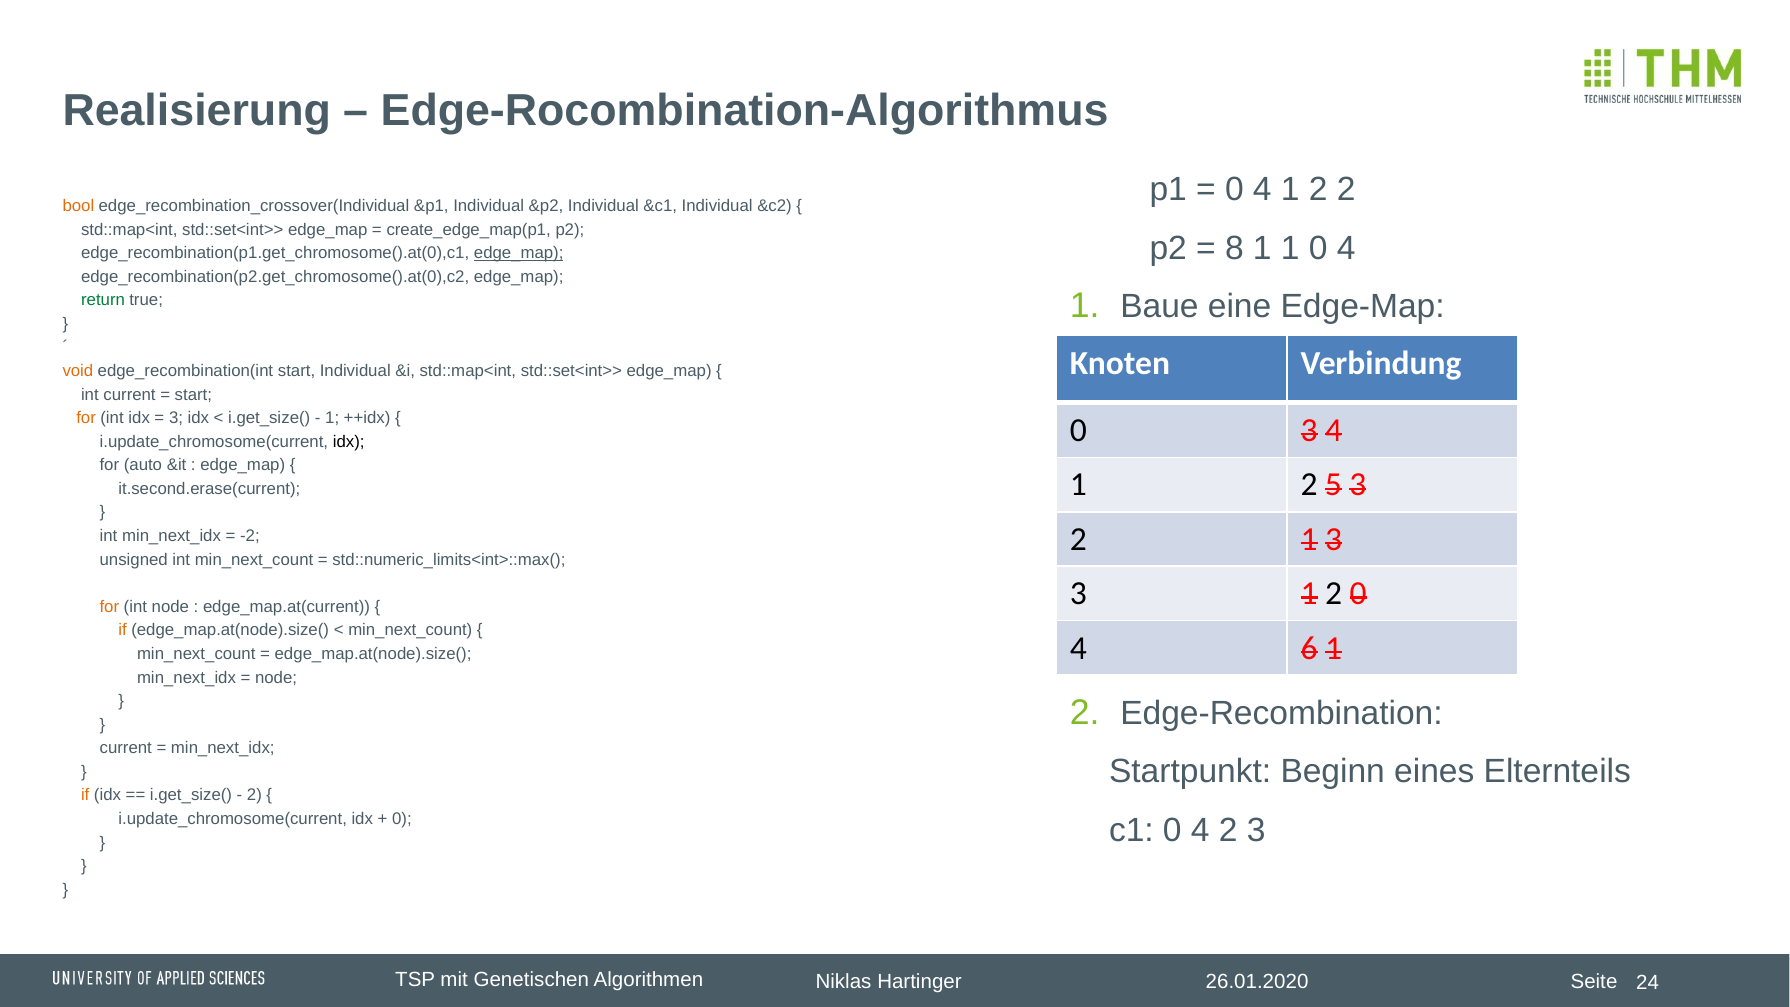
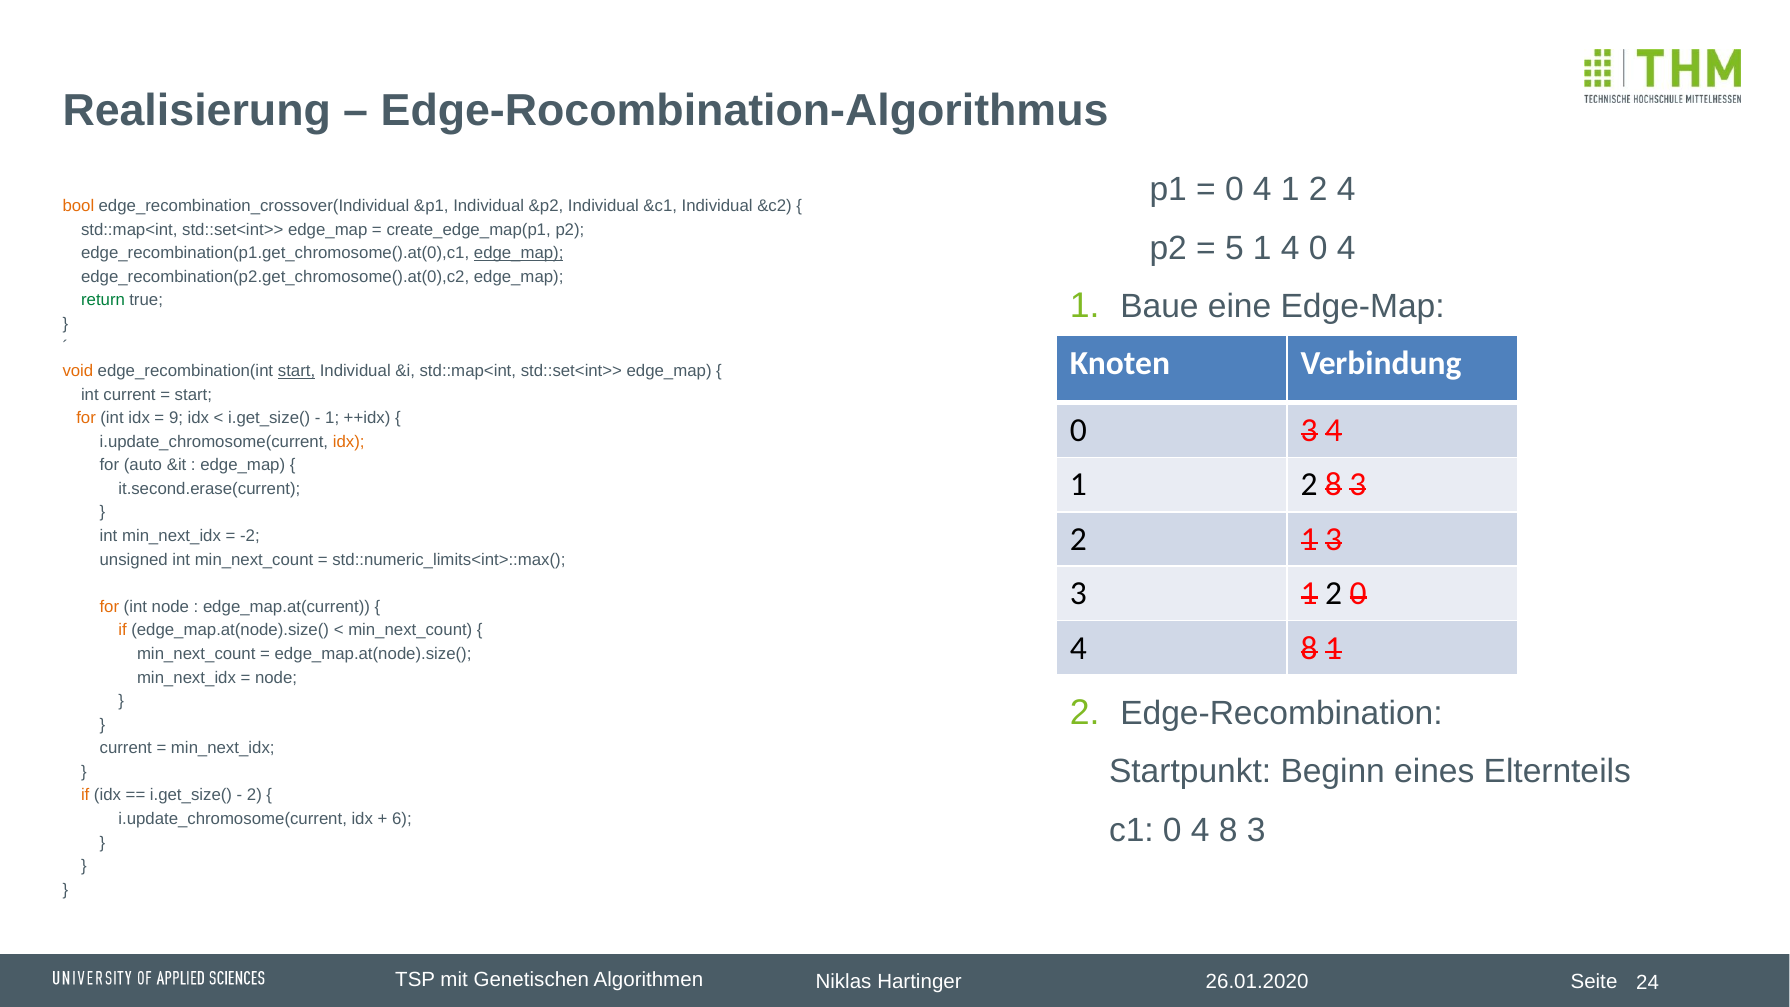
2 2: 2 -> 4
8: 8 -> 5
1 1: 1 -> 4
start at (297, 371) underline: none -> present
3 at (176, 418): 3 -> 9
idx at (349, 442) colour: black -> orange
2 5: 5 -> 8
6 at (1309, 648): 6 -> 8
0 at (402, 819): 0 -> 6
c1 0 4 2: 2 -> 8
